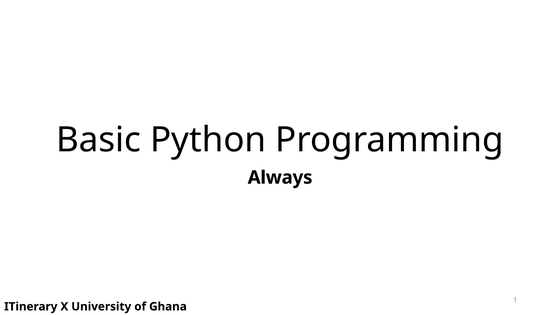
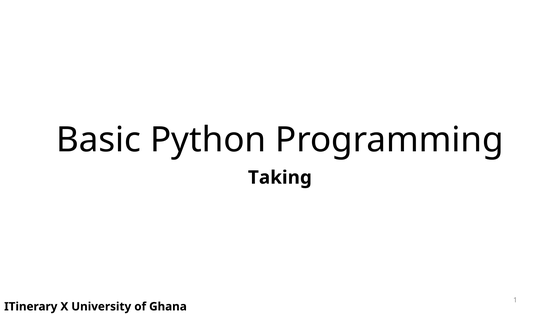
Always: Always -> Taking
